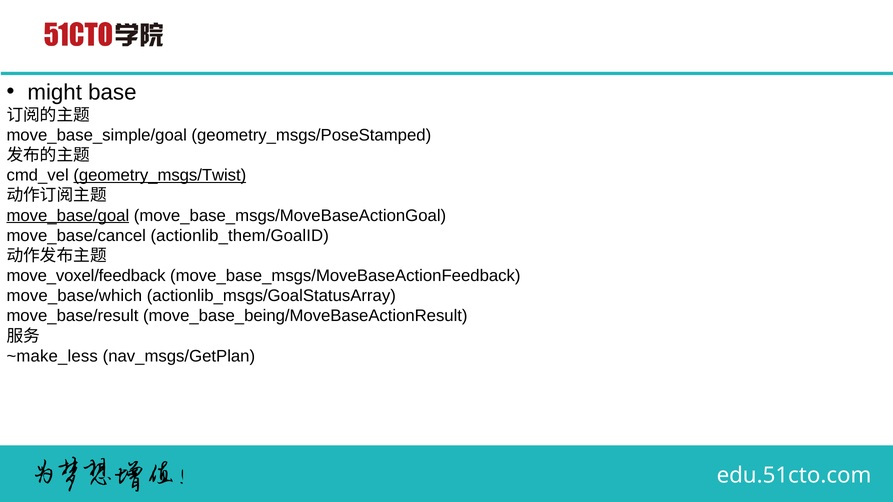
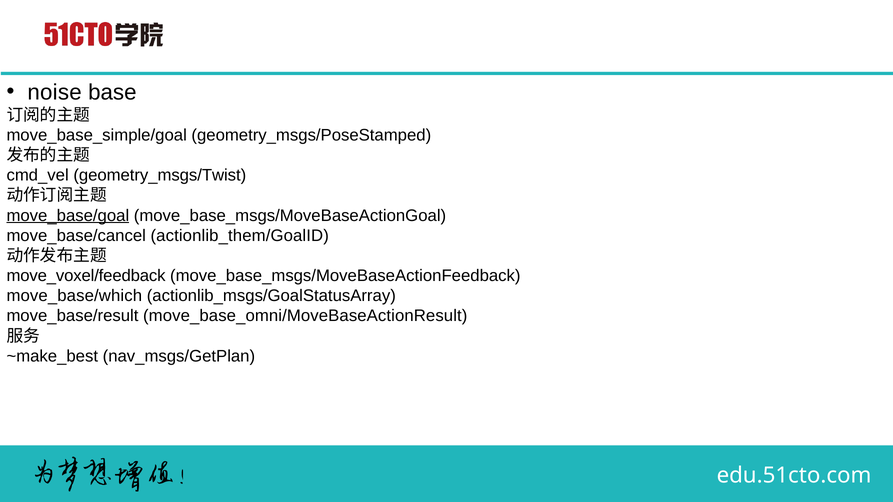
might: might -> noise
geometry_msgs/Twist underline: present -> none
move_base_being/MoveBaseActionResult: move_base_being/MoveBaseActionResult -> move_base_omni/MoveBaseActionResult
~make_less: ~make_less -> ~make_best
